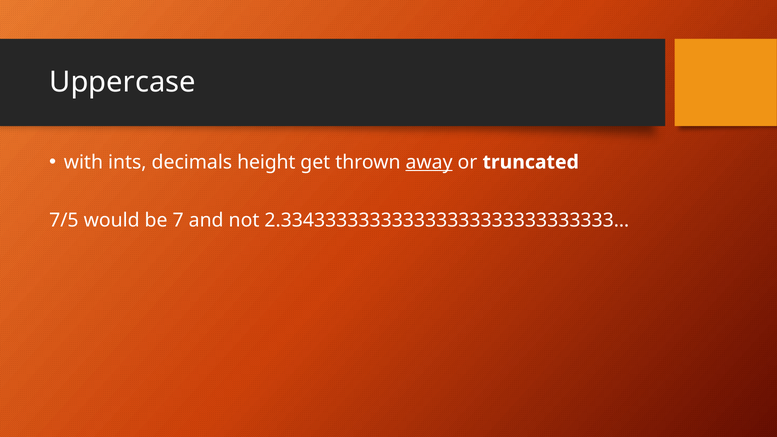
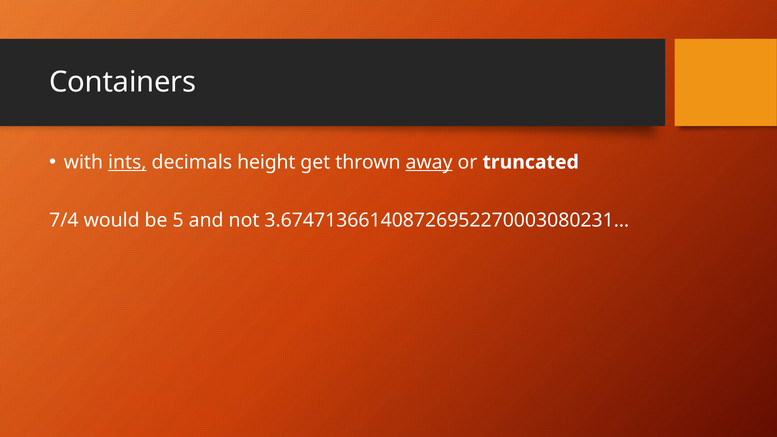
Uppercase: Uppercase -> Containers
ints underline: none -> present
7/5: 7/5 -> 7/4
7: 7 -> 5
2.334333333333333333333333333333…: 2.334333333333333333333333333333… -> 3.674713661408726952270003080231…
